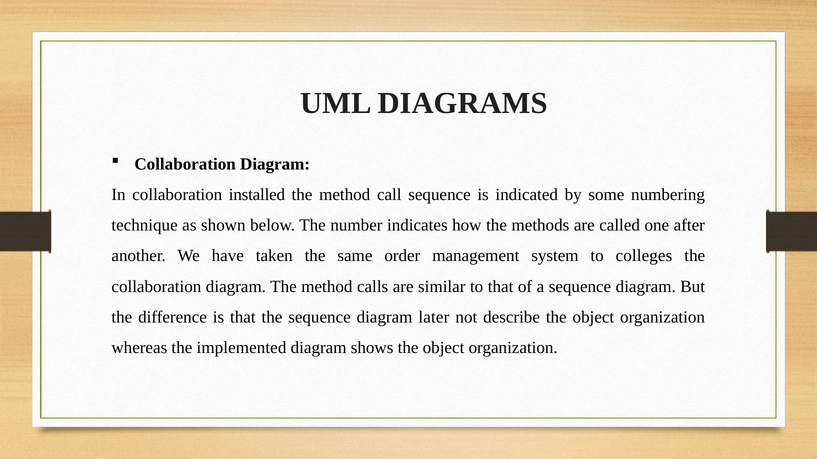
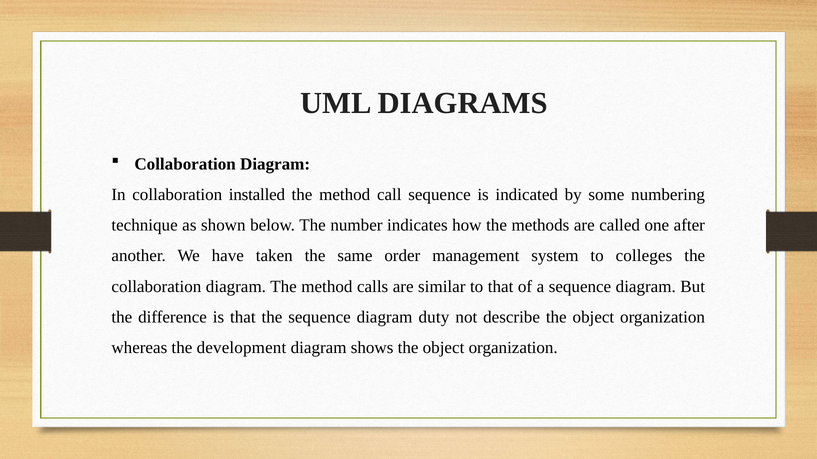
later: later -> duty
implemented: implemented -> development
